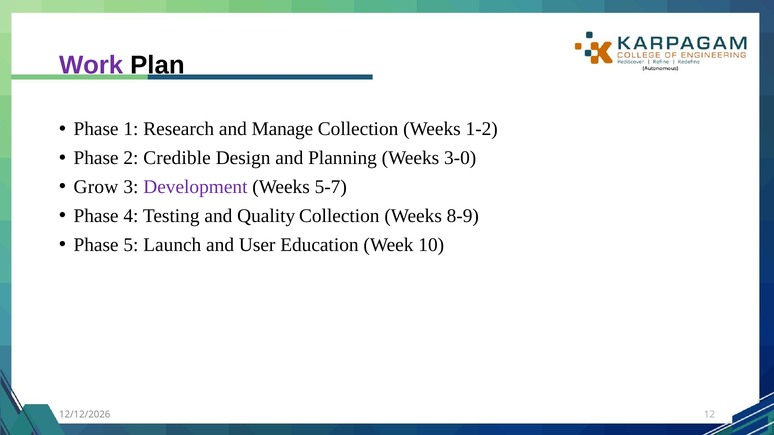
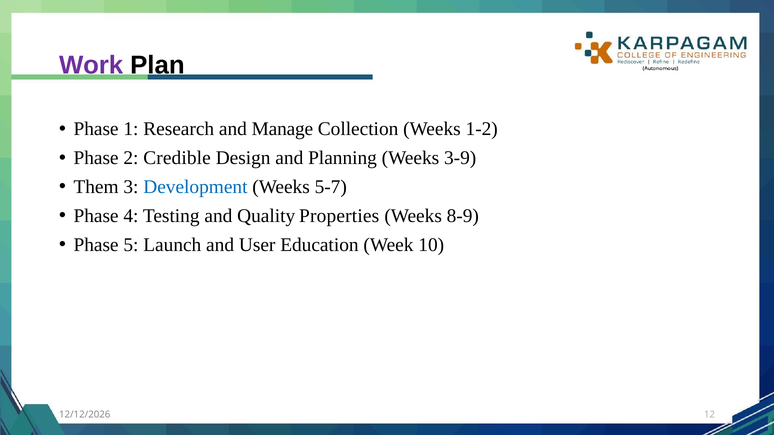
3-0: 3-0 -> 3-9
Grow: Grow -> Them
Development colour: purple -> blue
Quality Collection: Collection -> Properties
